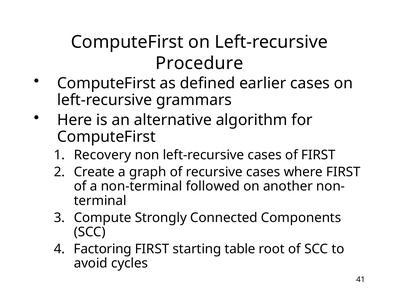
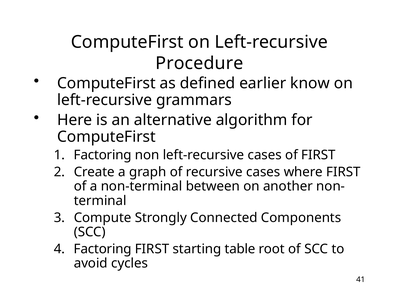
earlier cases: cases -> know
Recovery at (103, 155): Recovery -> Factoring
followed: followed -> between
